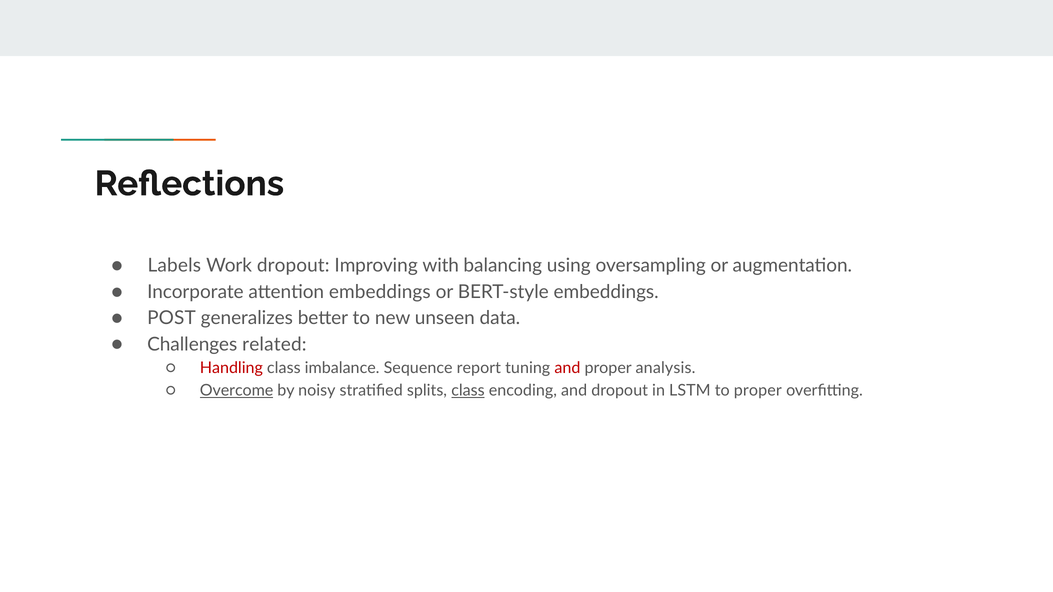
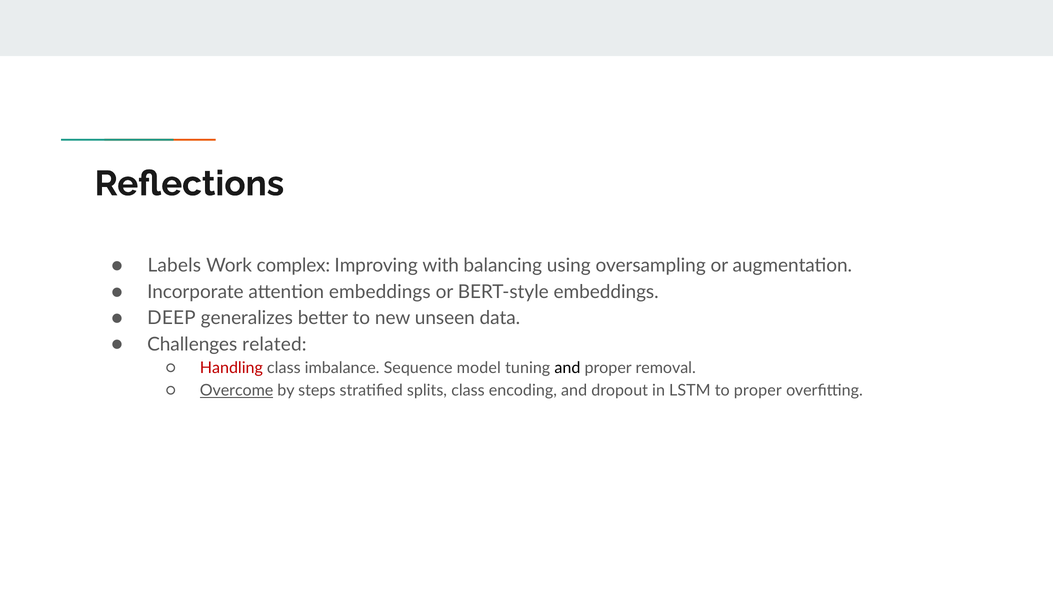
Work dropout: dropout -> complex
POST: POST -> DEEP
report: report -> model
and at (567, 368) colour: red -> black
analysis: analysis -> removal
noisy: noisy -> steps
class at (468, 391) underline: present -> none
